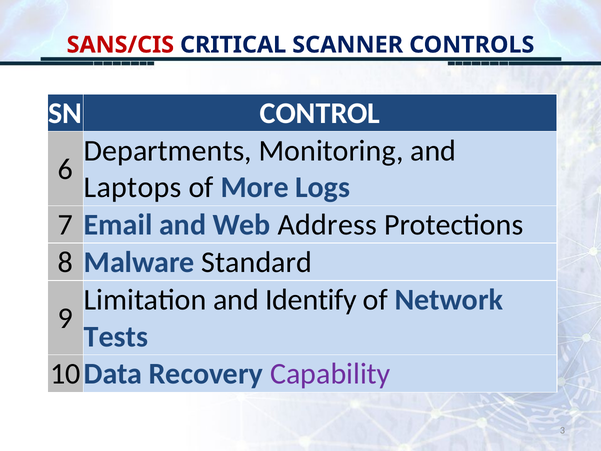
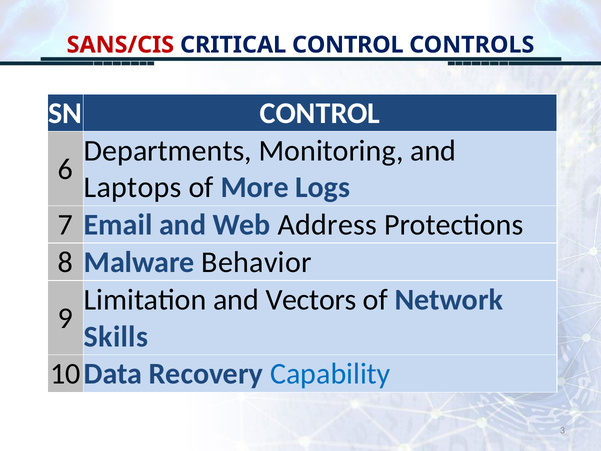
CRITICAL SCANNER: SCANNER -> CONTROL
Standard: Standard -> Behavior
Identify: Identify -> Vectors
Tests: Tests -> Skills
Capability colour: purple -> blue
